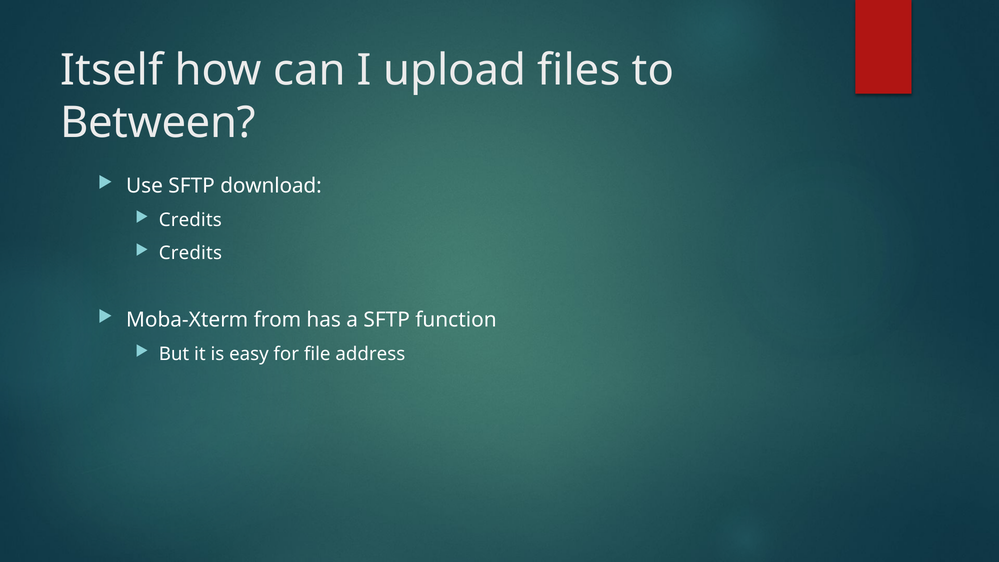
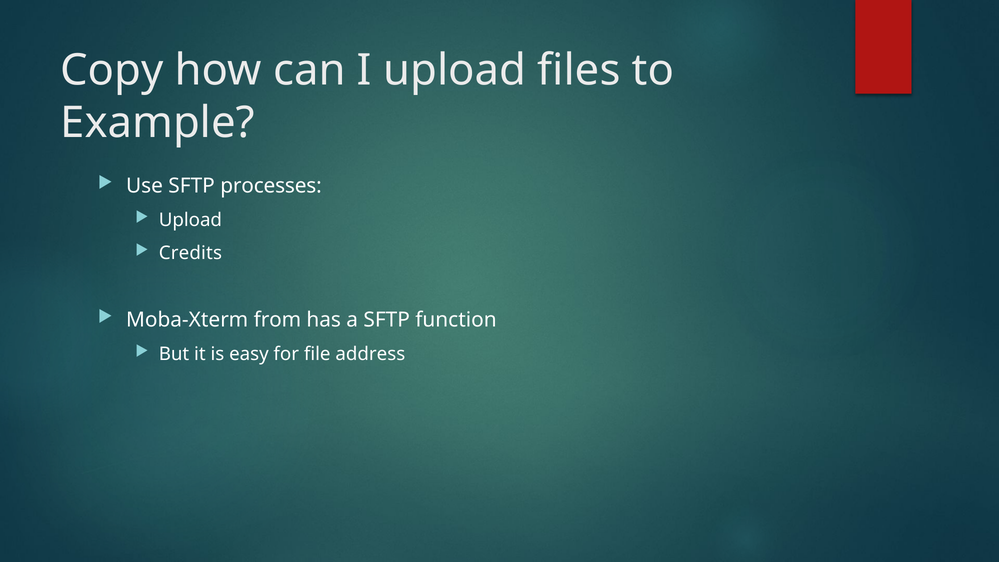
Itself: Itself -> Copy
Between: Between -> Example
download: download -> processes
Credits at (190, 220): Credits -> Upload
